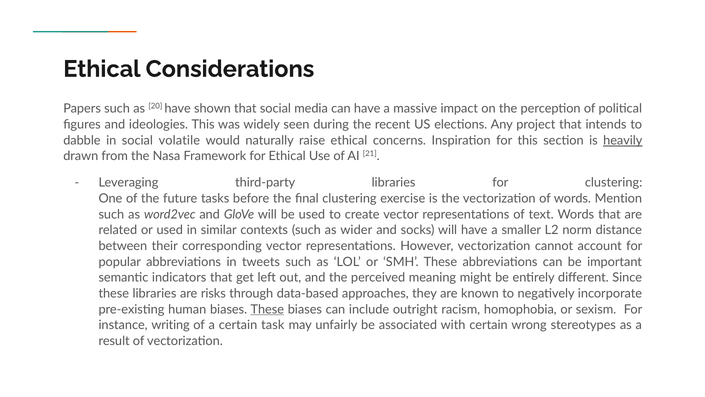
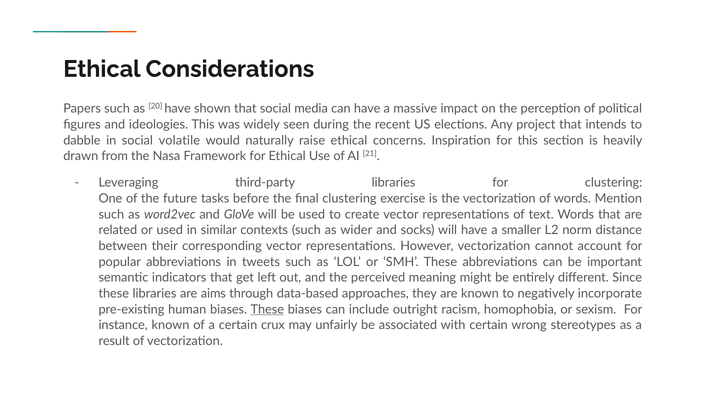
heavily underline: present -> none
risks: risks -> aims
instance writing: writing -> known
task: task -> crux
